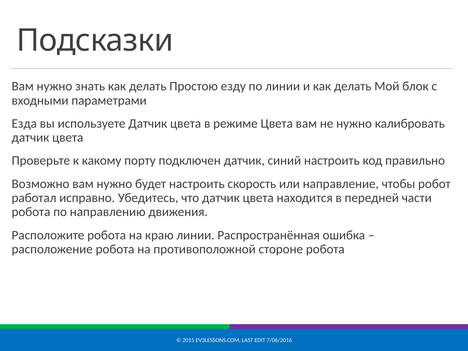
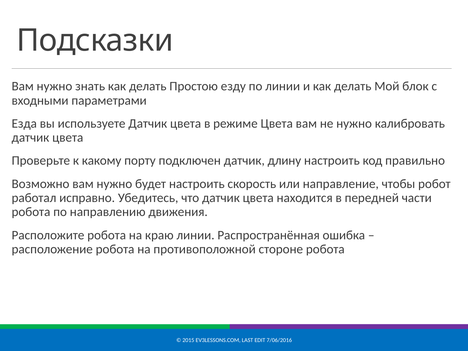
синий: синий -> длину
